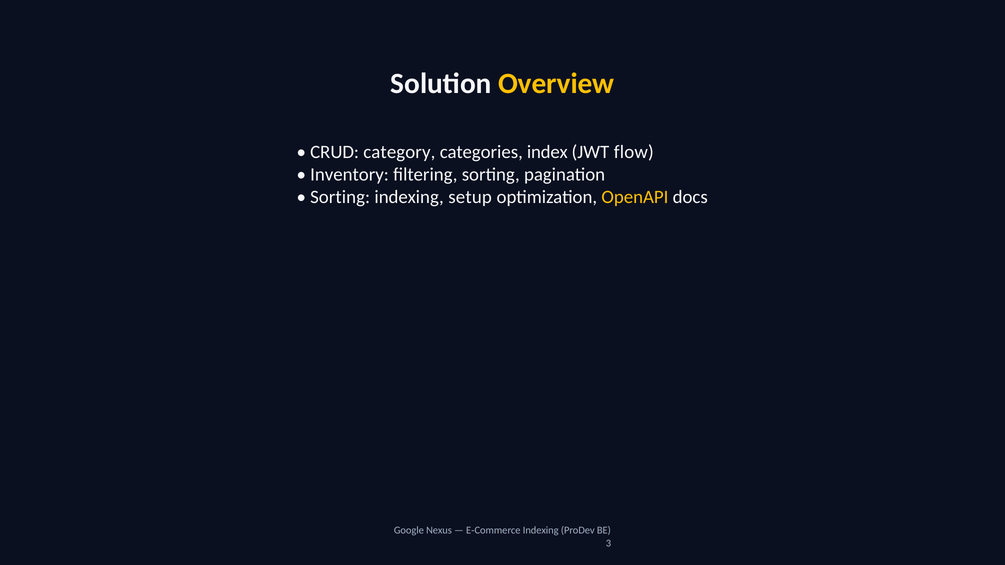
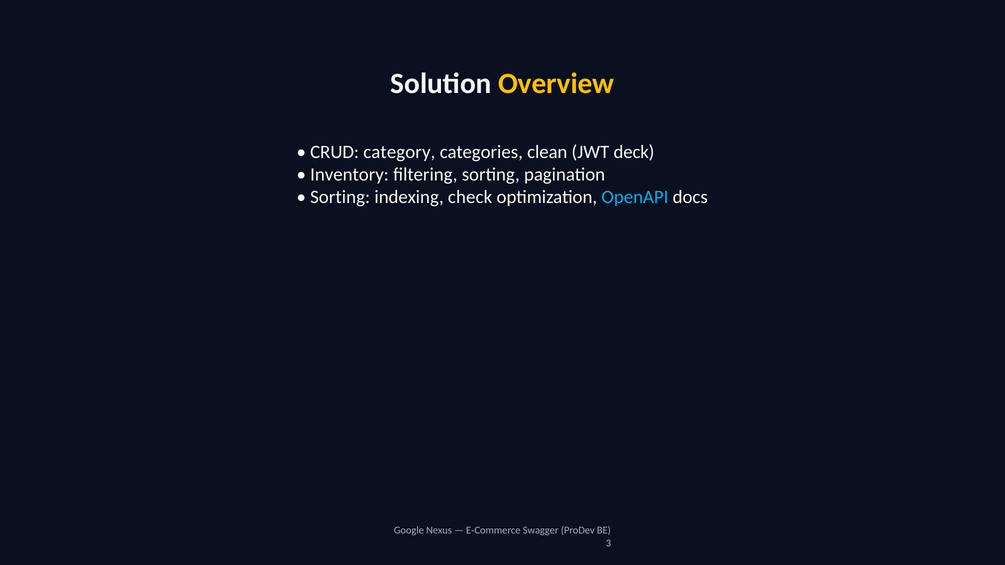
index: index -> clean
flow: flow -> deck
setup: setup -> check
OpenAPI colour: yellow -> light blue
Indexing at (541, 531): Indexing -> Swagger
